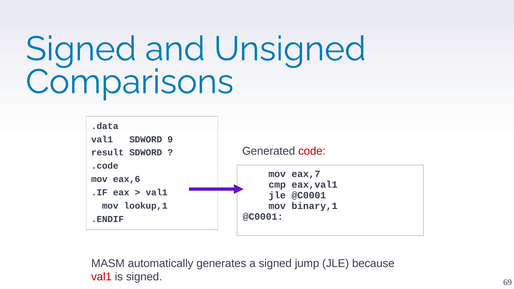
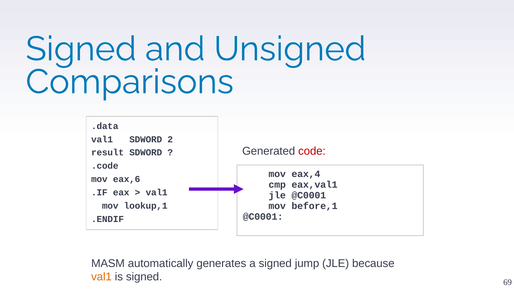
9: 9 -> 2
eax,7: eax,7 -> eax,4
binary,1: binary,1 -> before,1
val1 at (101, 277) colour: red -> orange
